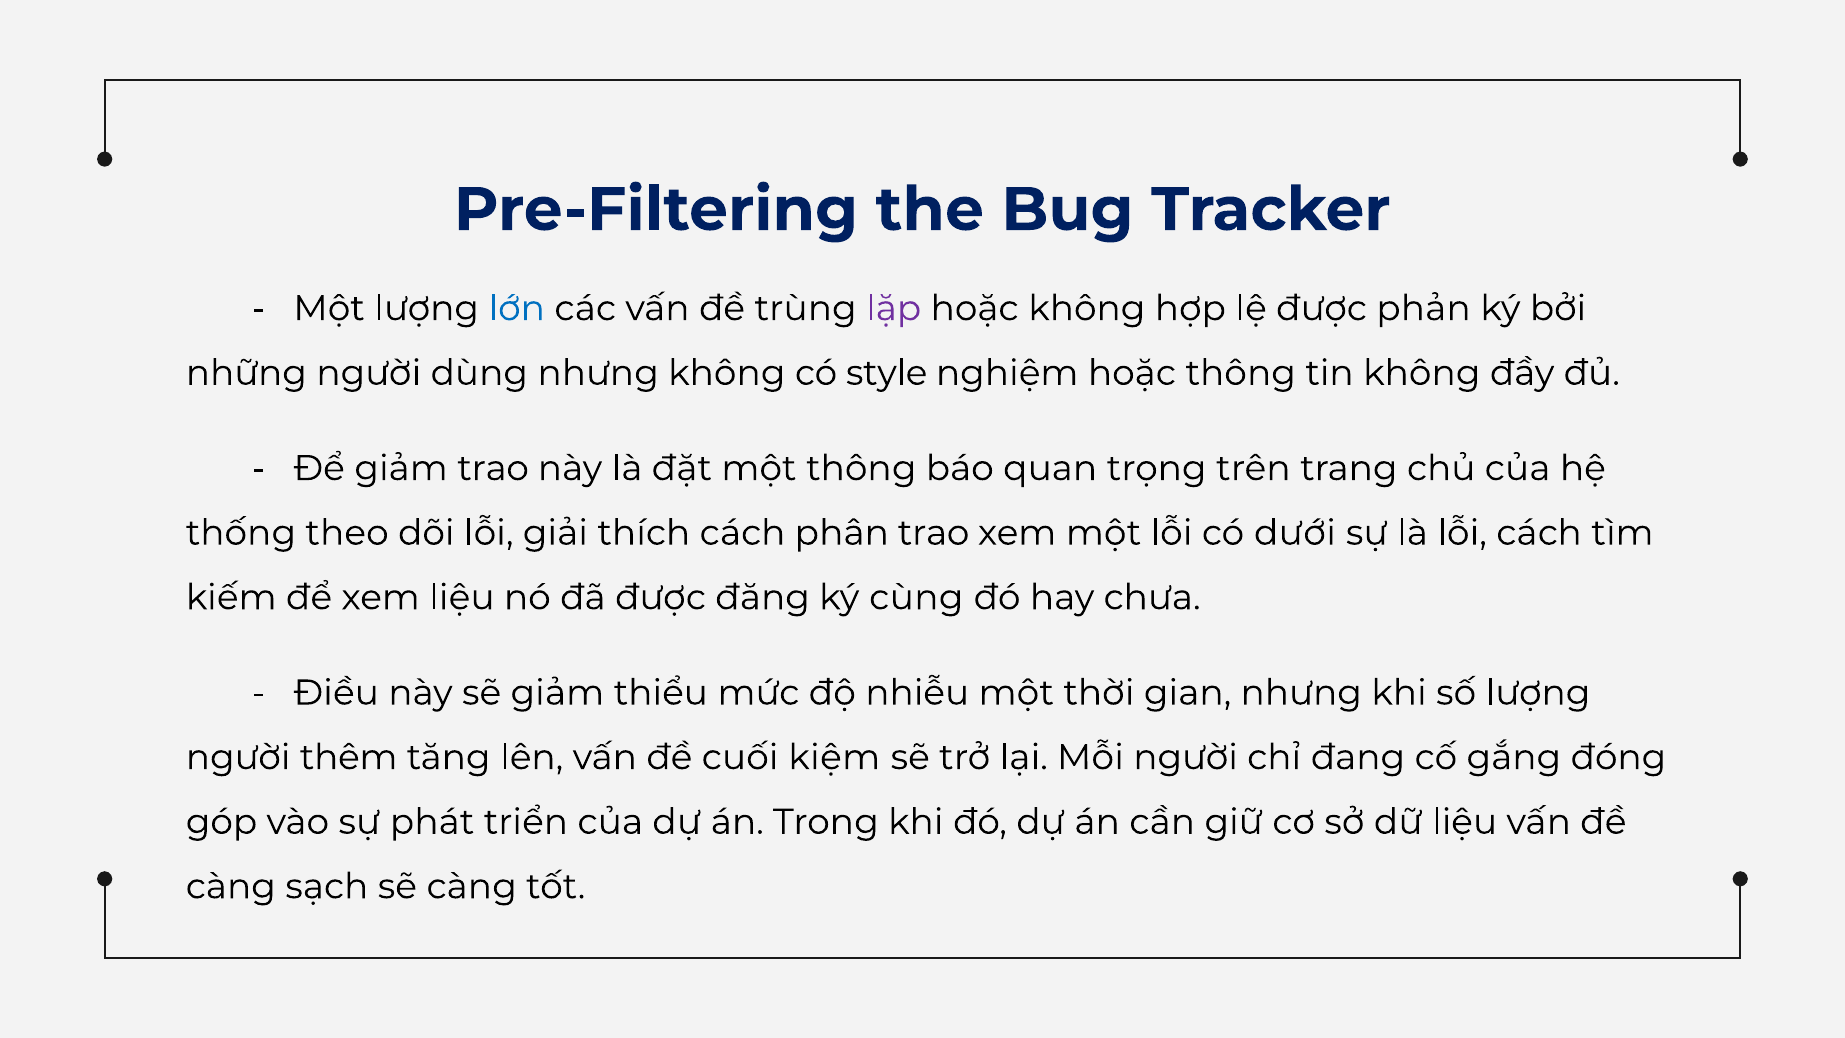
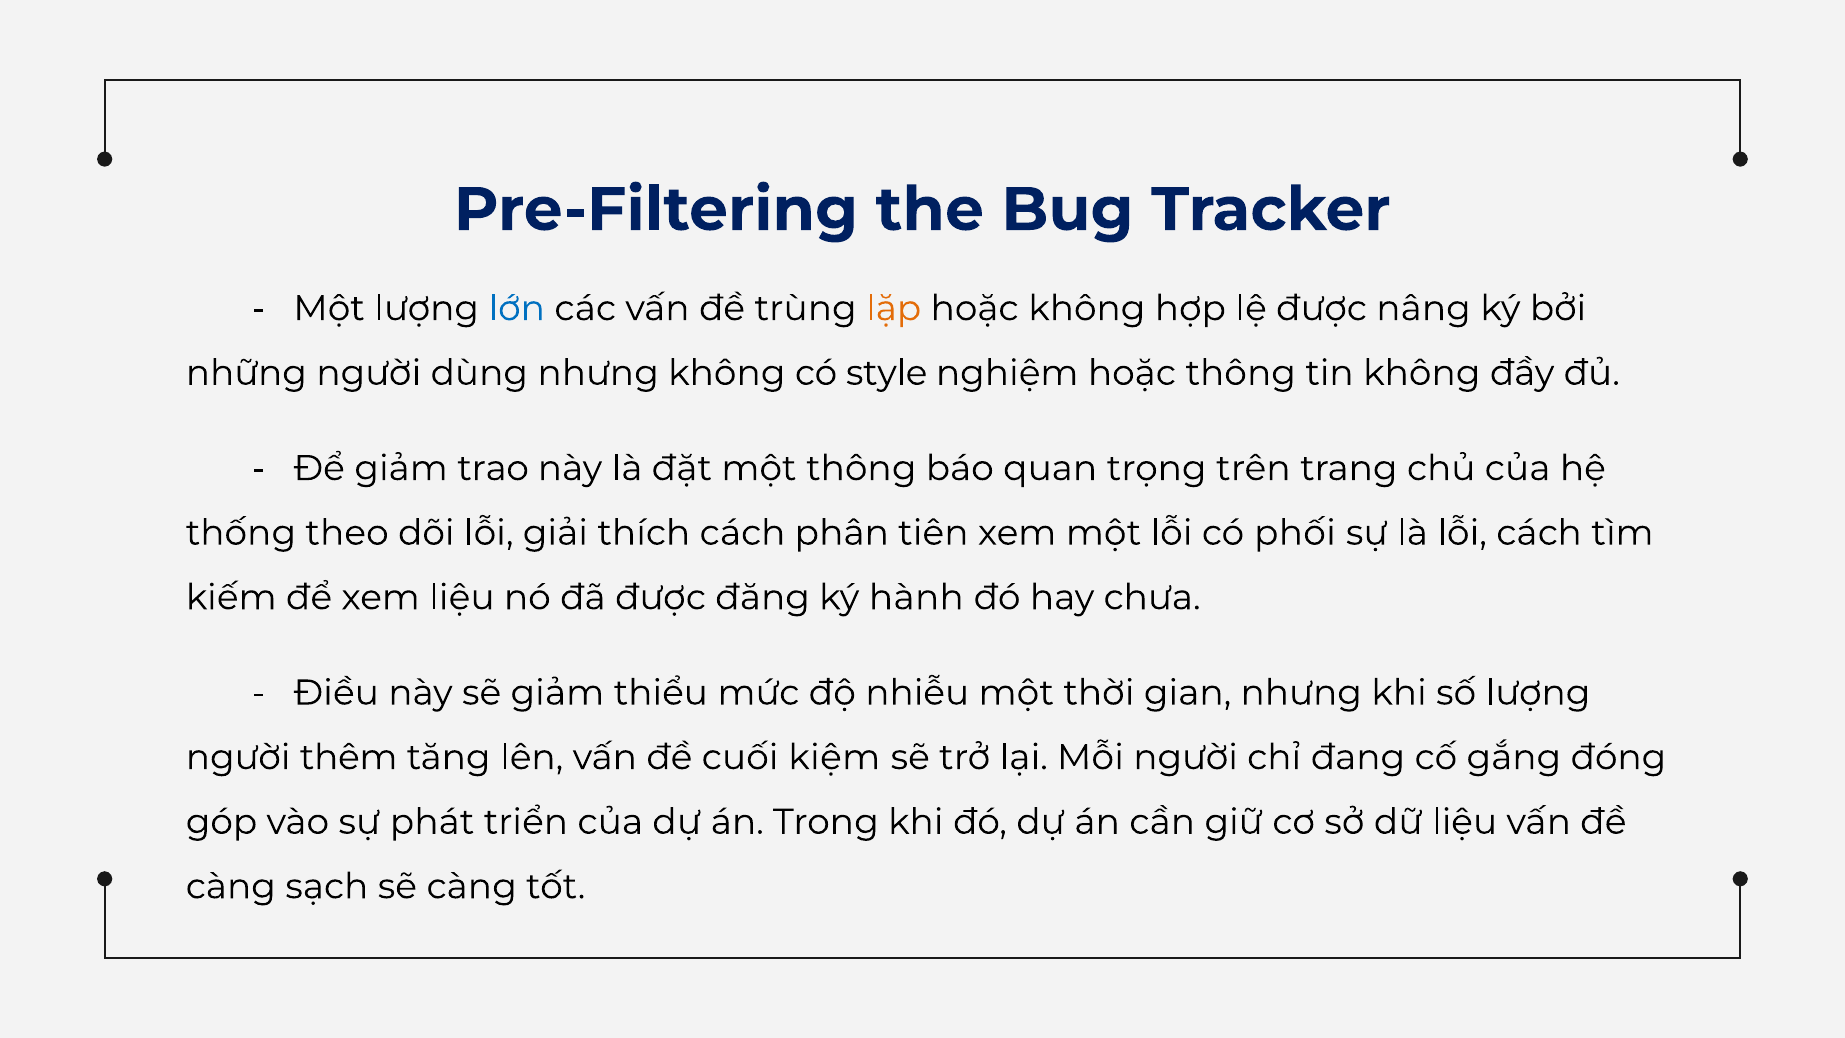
lặp colour: purple -> orange
phản: phản -> nâng
phân trao: trao -> tiên
dưới: dưới -> phối
cùng: cùng -> hành
